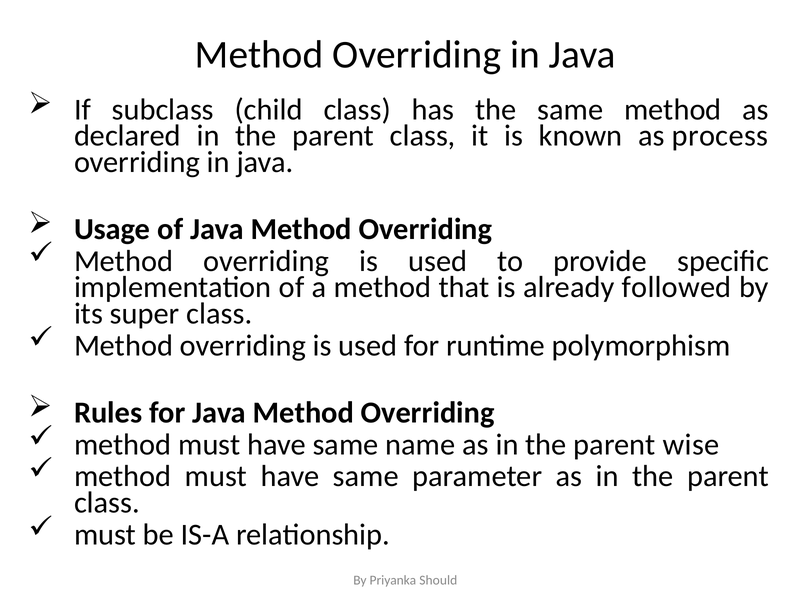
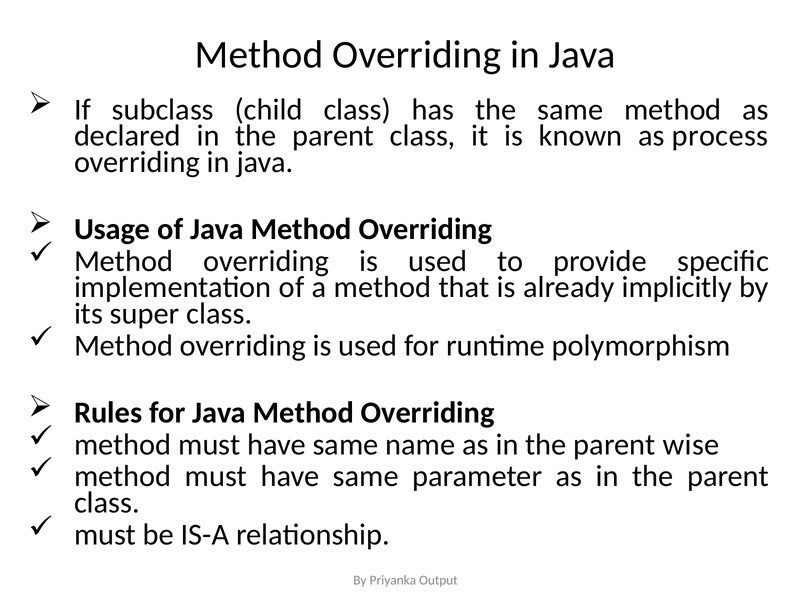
followed: followed -> implicitly
Should: Should -> Output
